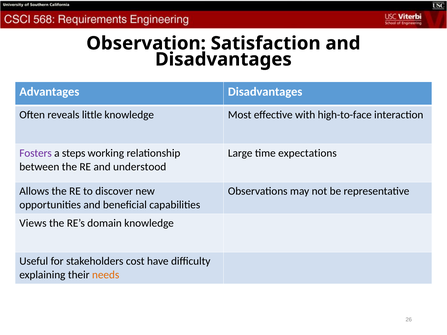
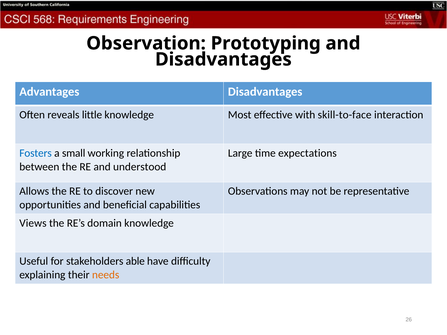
Satisfaction: Satisfaction -> Prototyping
high-to-face: high-to-face -> skill-to-face
Fosters colour: purple -> blue
steps: steps -> small
cost: cost -> able
